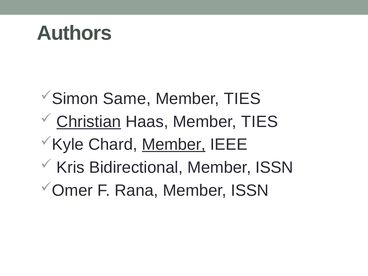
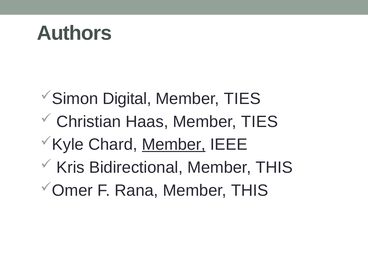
Same: Same -> Digital
Christian underline: present -> none
ISSN at (274, 167): ISSN -> THIS
Rana Member ISSN: ISSN -> THIS
